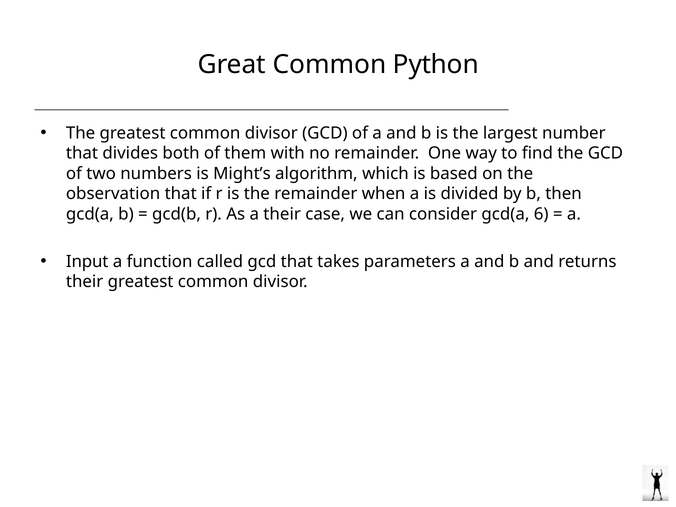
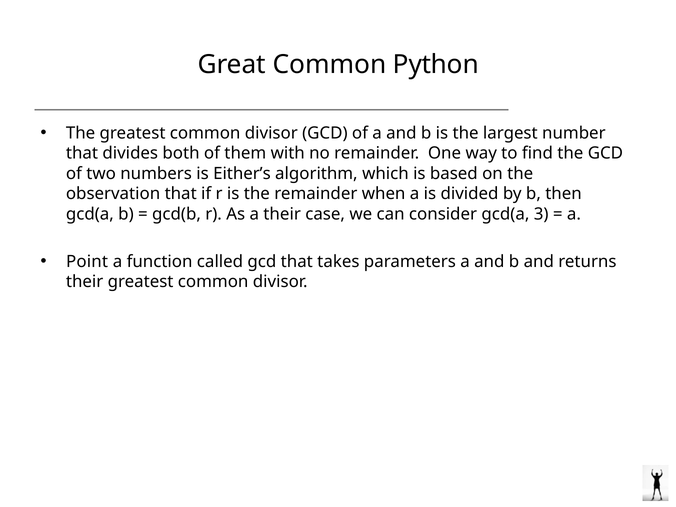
Might’s: Might’s -> Either’s
6: 6 -> 3
Input: Input -> Point
